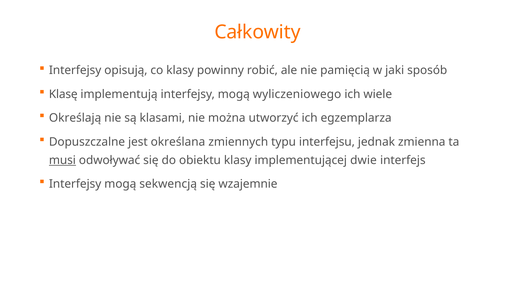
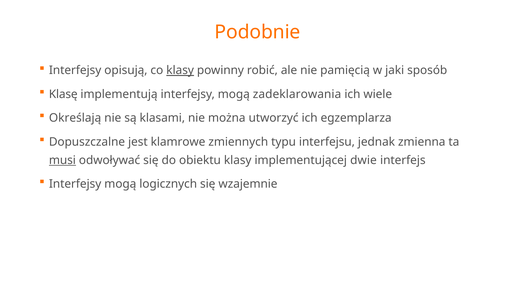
Całkowity: Całkowity -> Podobnie
klasy at (180, 70) underline: none -> present
wyliczeniowego: wyliczeniowego -> zadeklarowania
określana: określana -> klamrowe
sekwencją: sekwencją -> logicznych
